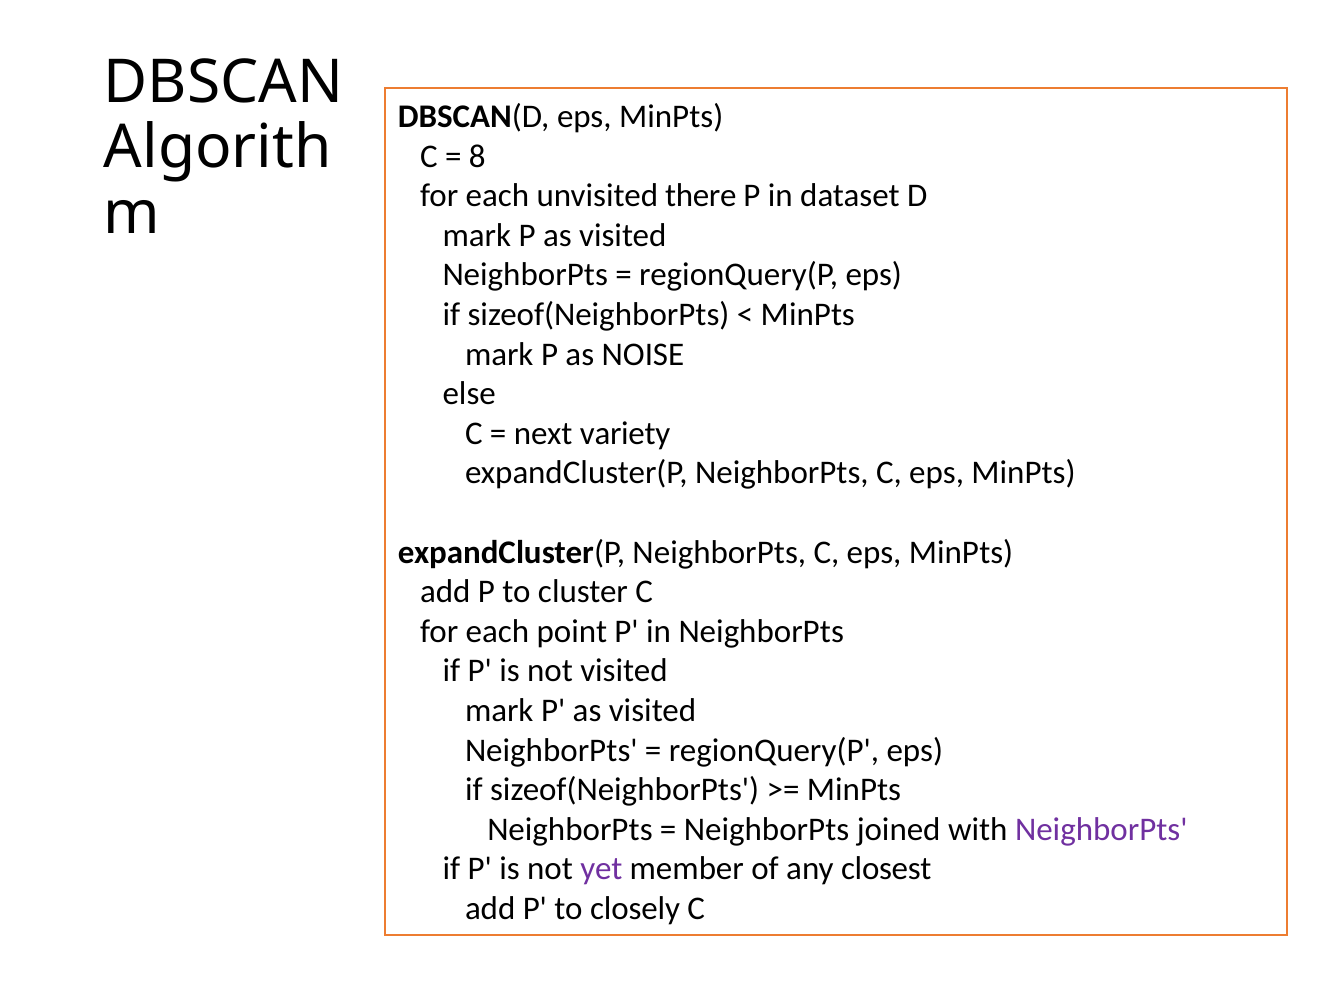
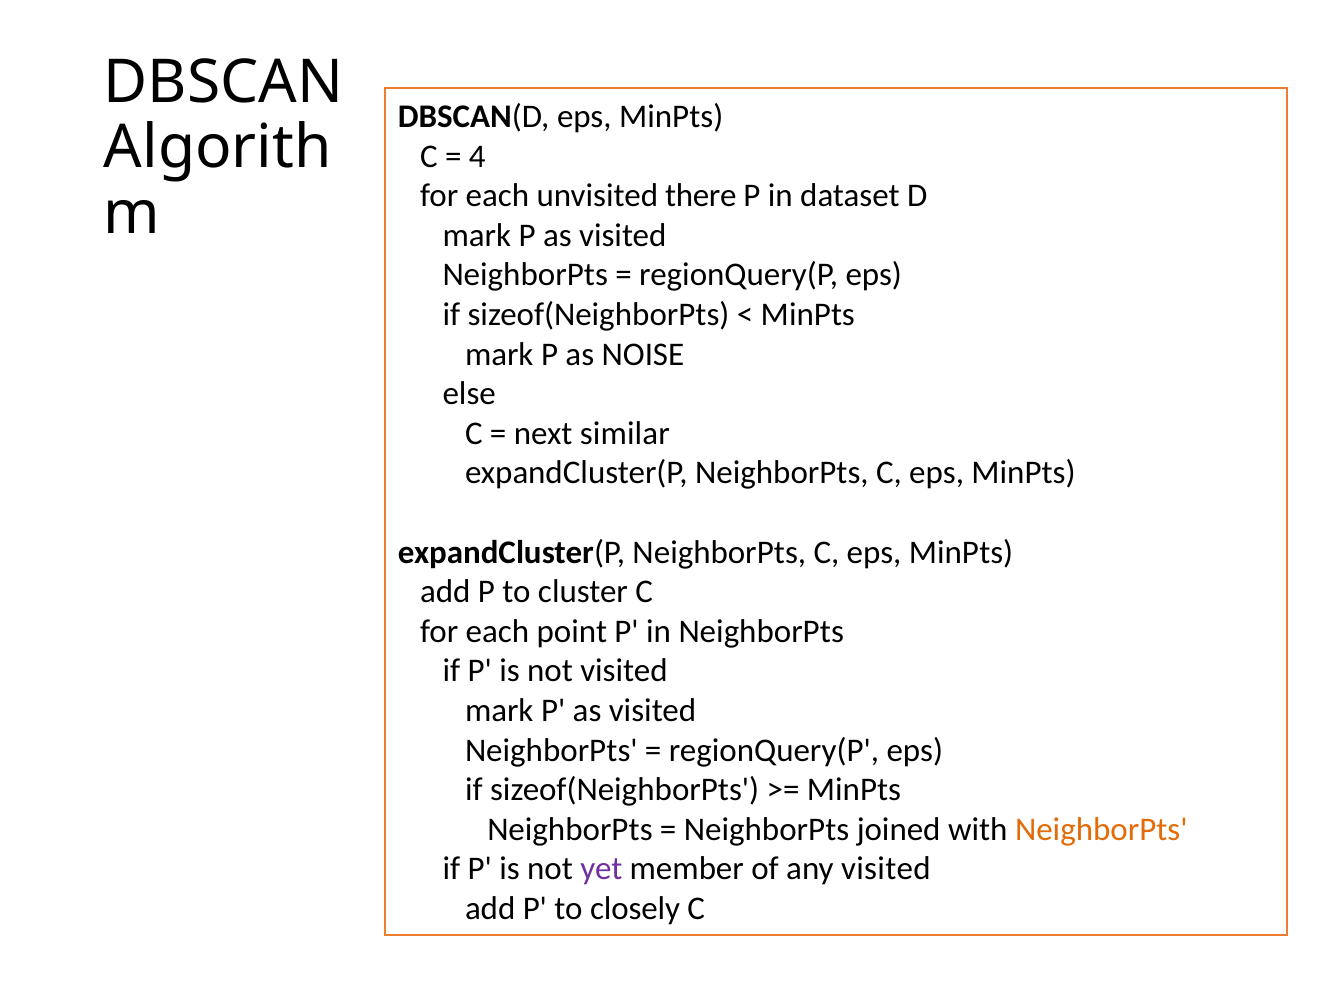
8: 8 -> 4
variety: variety -> similar
NeighborPts at (1101, 829) colour: purple -> orange
any closest: closest -> visited
